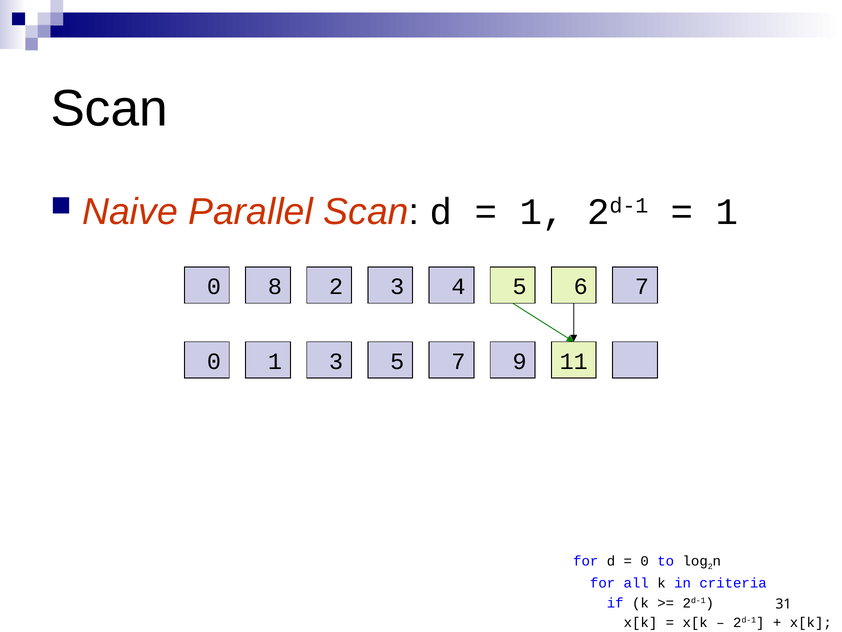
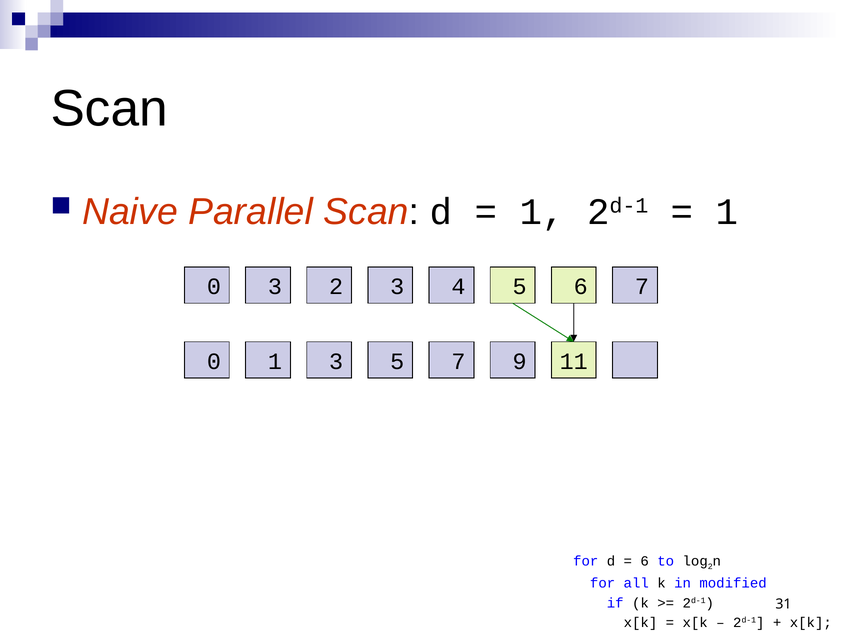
0 8: 8 -> 3
0 at (645, 561): 0 -> 6
criteria: criteria -> modified
